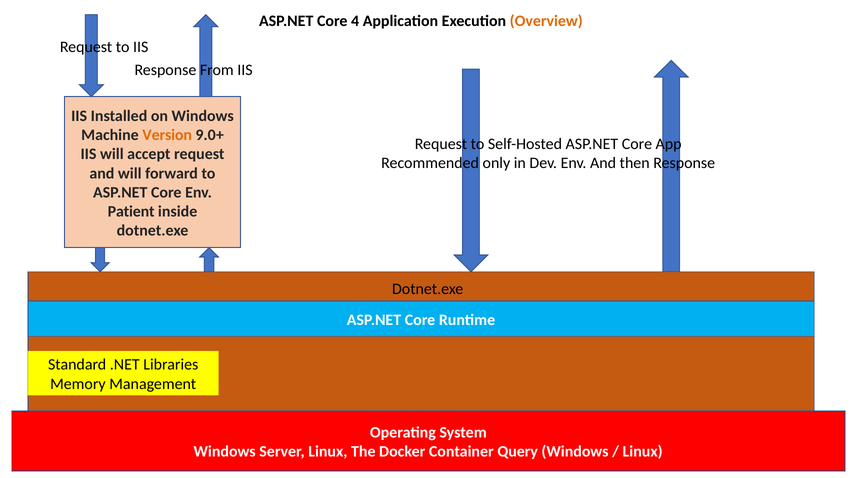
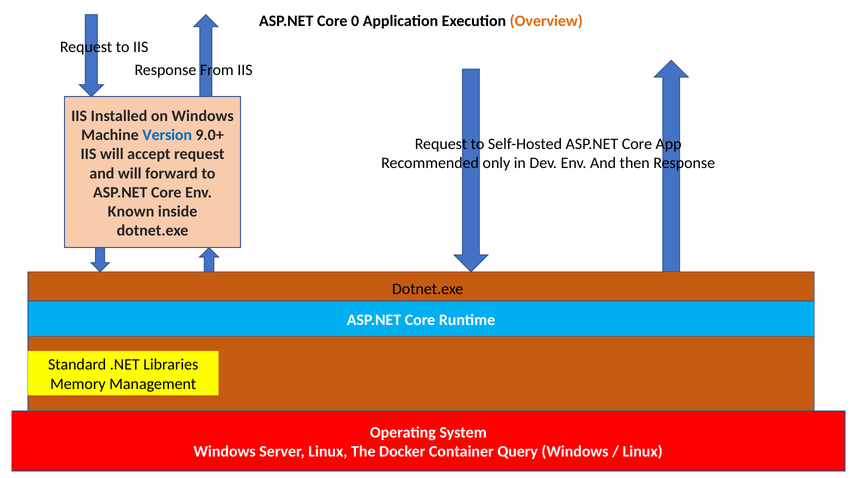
4: 4 -> 0
Version colour: orange -> blue
Patient: Patient -> Known
